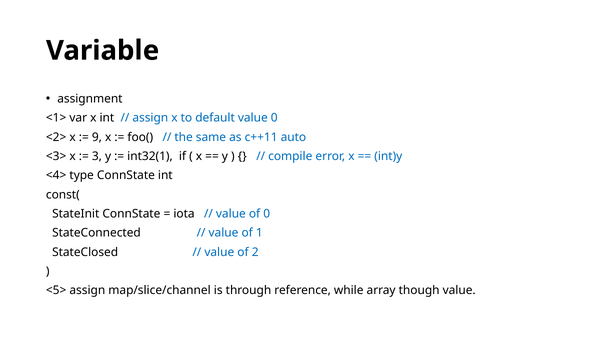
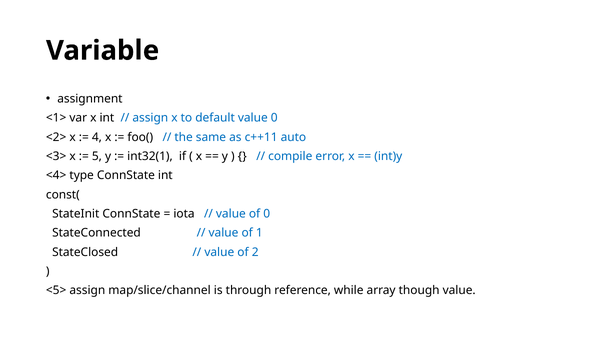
9: 9 -> 4
3: 3 -> 5
